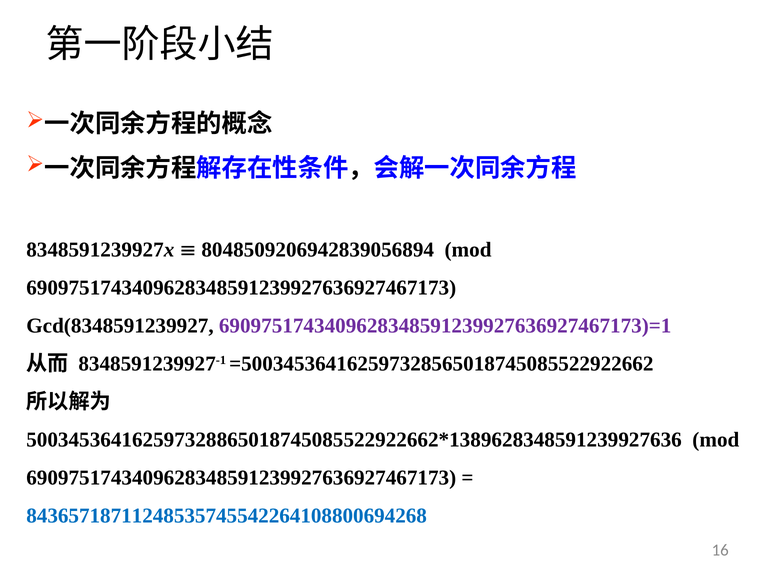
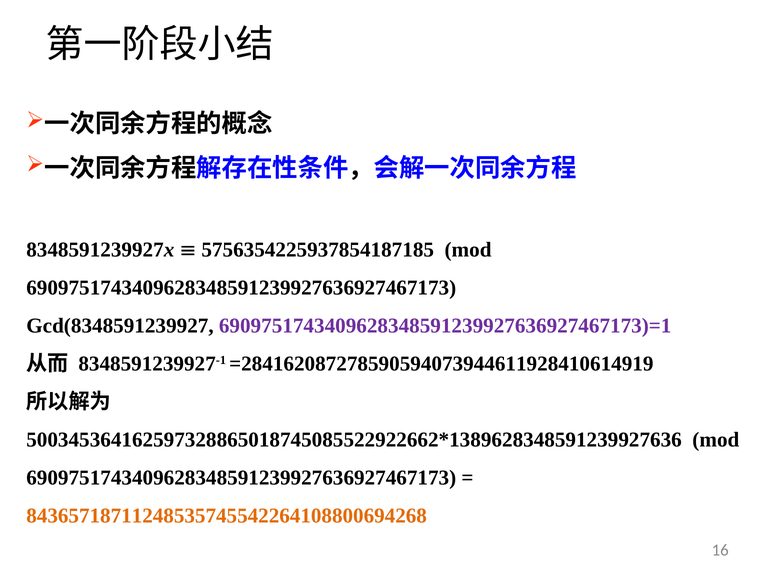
8048509206942839056894: 8048509206942839056894 -> 5756354225937854187185
=500345364162597328565018745085522922662: =500345364162597328565018745085522922662 -> =284162087278590594073944611928410614919
84365718711248535745542264108800694268 colour: blue -> orange
